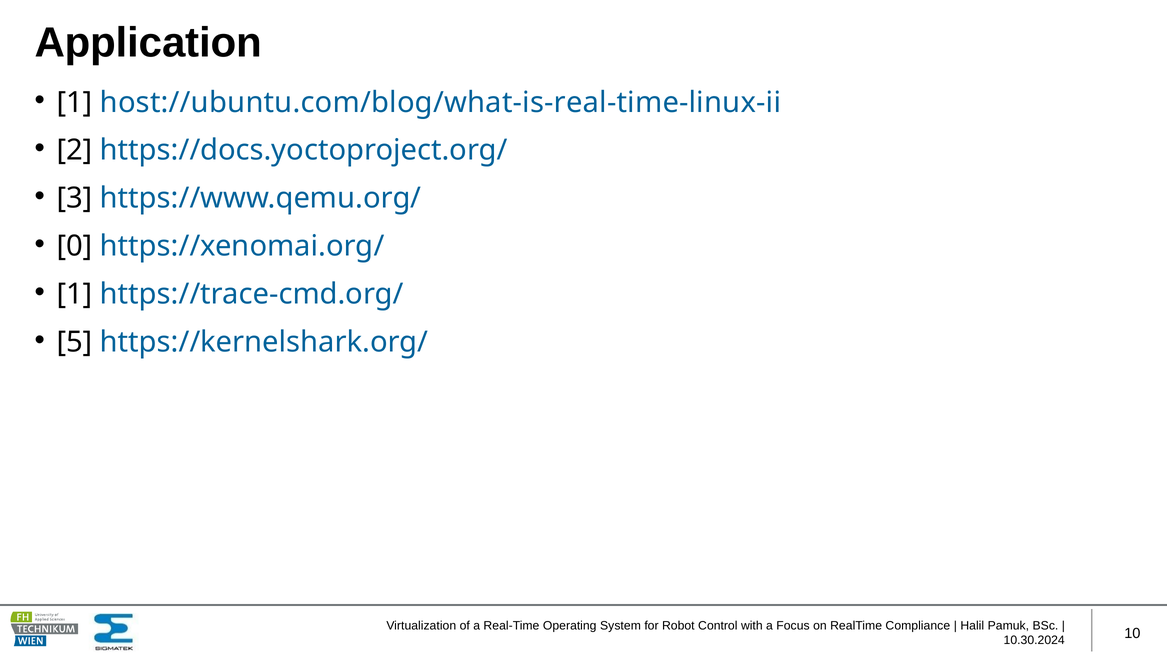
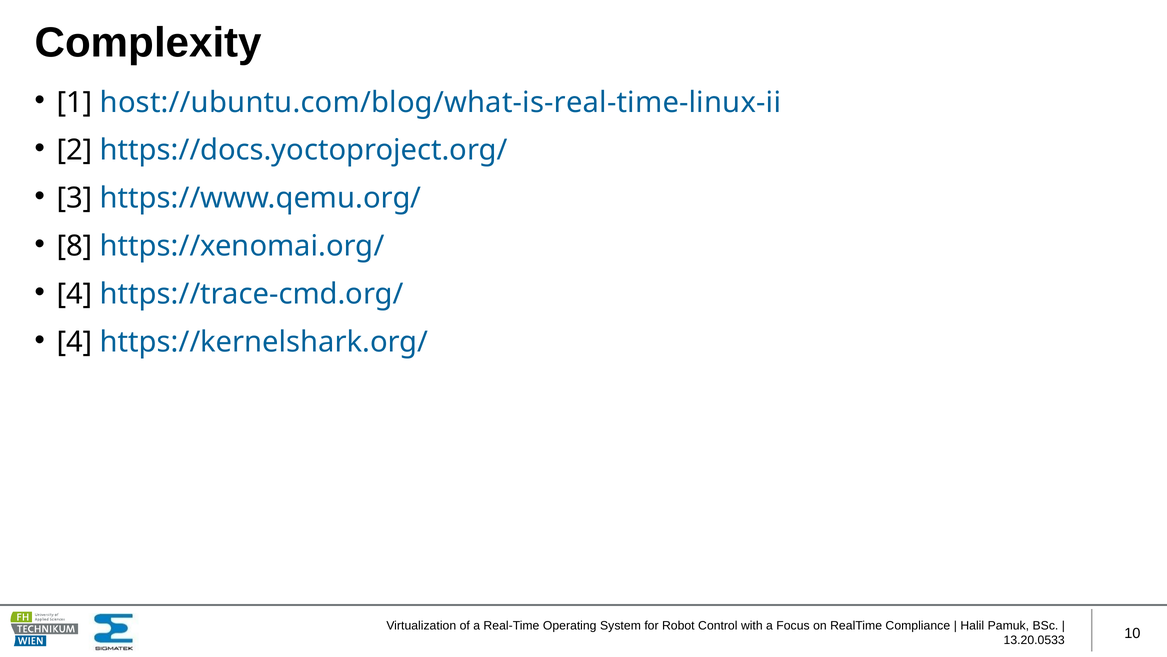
Application: Application -> Complexity
0: 0 -> 8
1 at (74, 294): 1 -> 4
5 at (74, 342): 5 -> 4
10.30.2024: 10.30.2024 -> 13.20.0533
